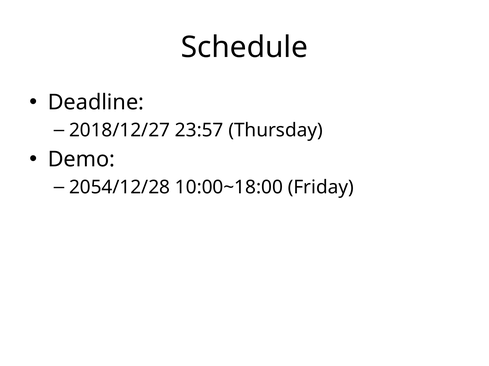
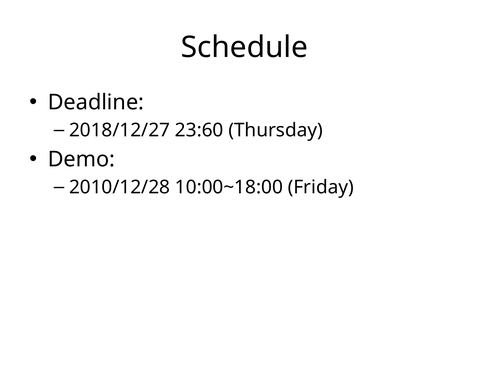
23:57: 23:57 -> 23:60
2054/12/28: 2054/12/28 -> 2010/12/28
